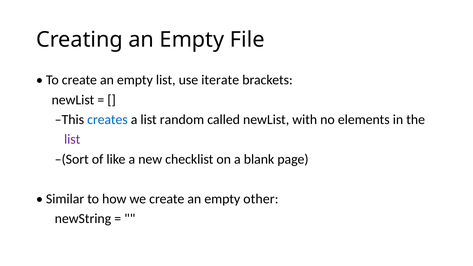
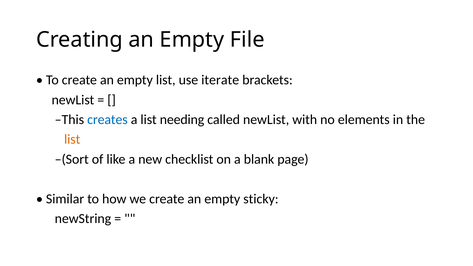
random: random -> needing
list at (72, 139) colour: purple -> orange
other: other -> sticky
